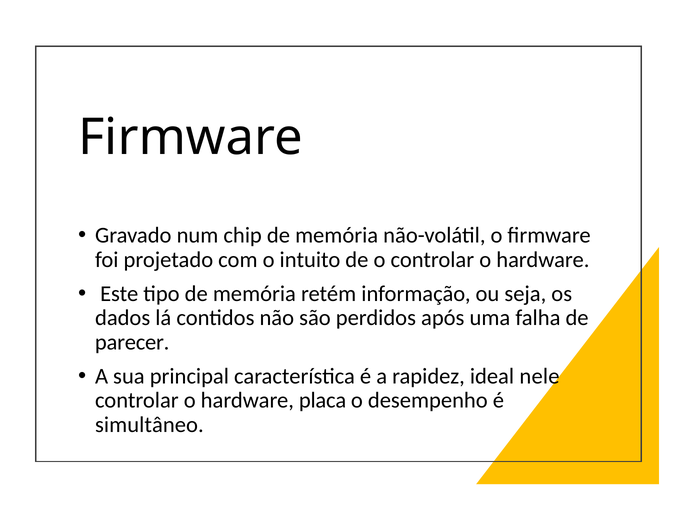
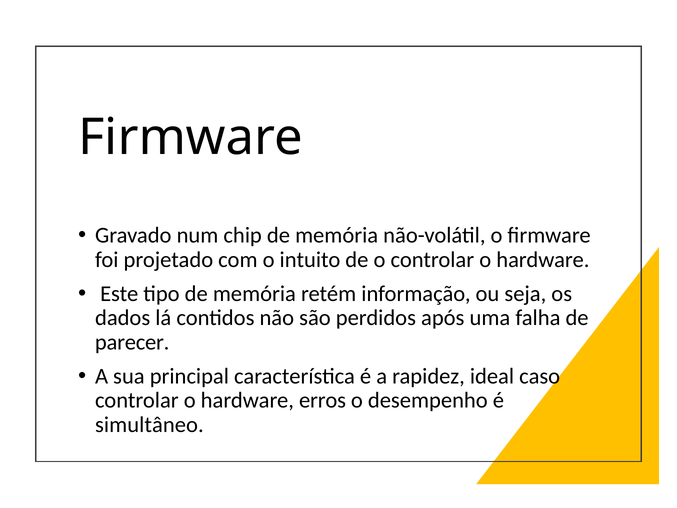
nele: nele -> caso
placa: placa -> erros
